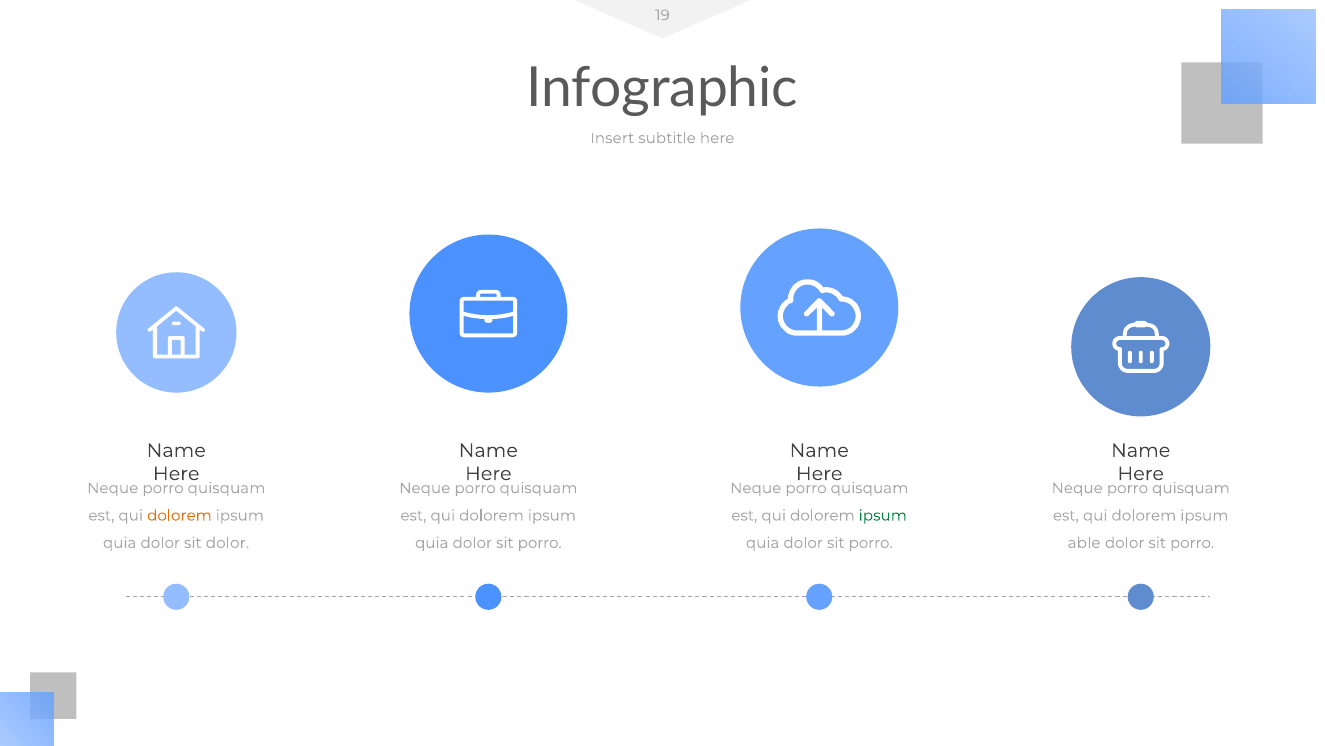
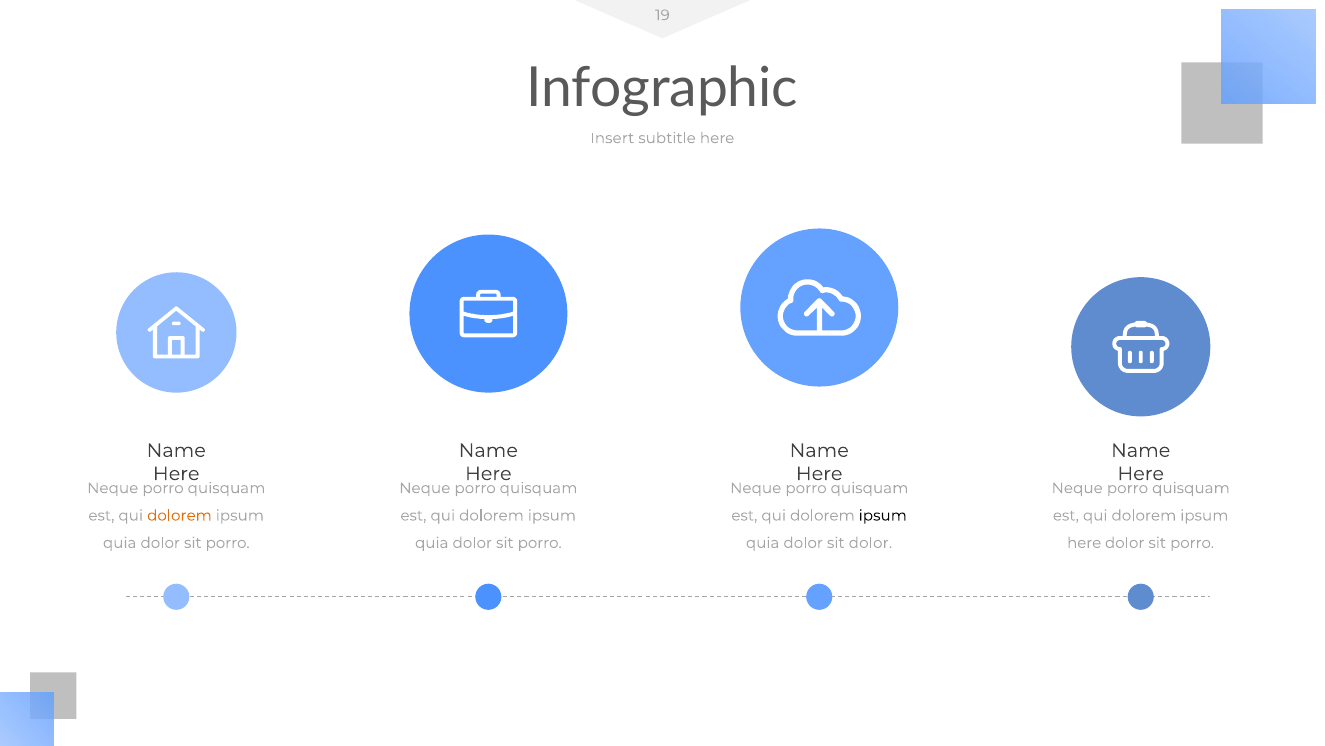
ipsum at (883, 515) colour: green -> black
dolor at (227, 542): dolor -> porro
porro at (871, 542): porro -> dolor
able at (1084, 542): able -> here
